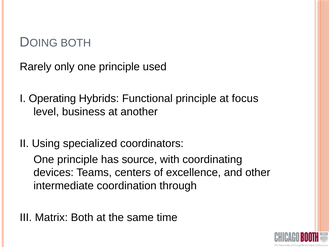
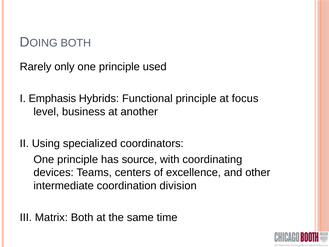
Operating: Operating -> Emphasis
through: through -> division
